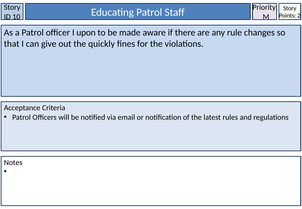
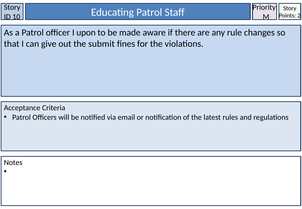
quickly: quickly -> submit
